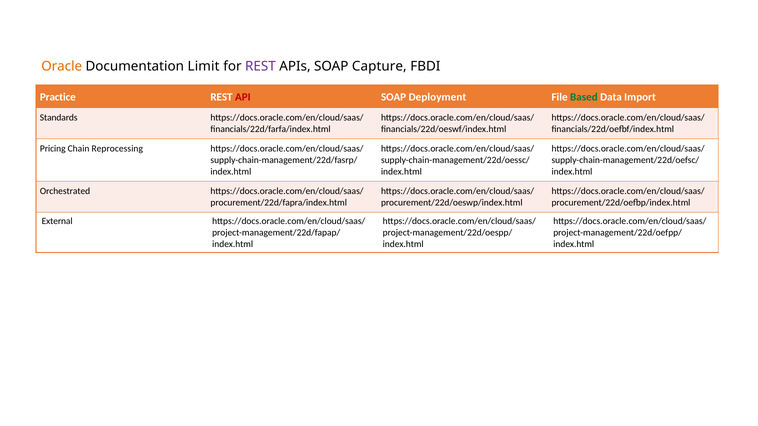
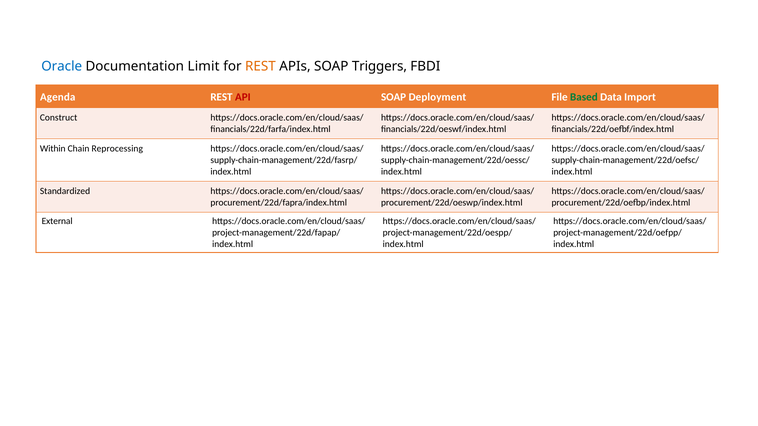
Oracle colour: orange -> blue
REST at (260, 67) colour: purple -> orange
Capture: Capture -> Triggers
Practice: Practice -> Agenda
Standards: Standards -> Construct
Pricing: Pricing -> Within
Orchestrated: Orchestrated -> Standardized
